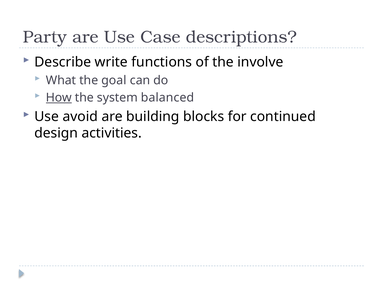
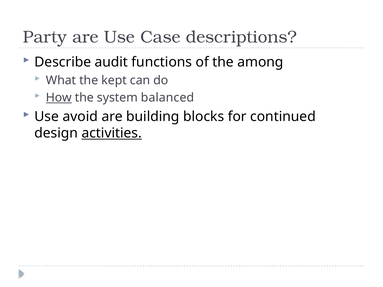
write: write -> audit
involve: involve -> among
goal: goal -> kept
activities underline: none -> present
